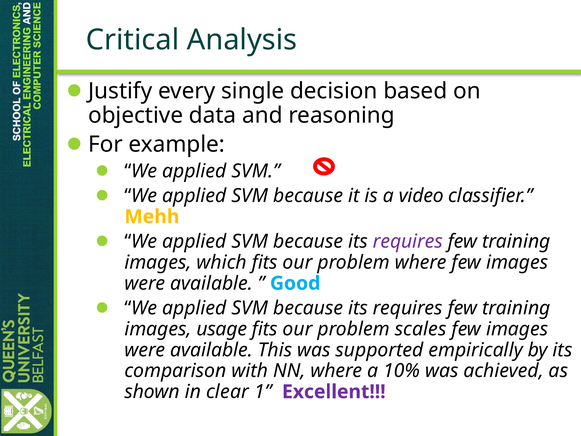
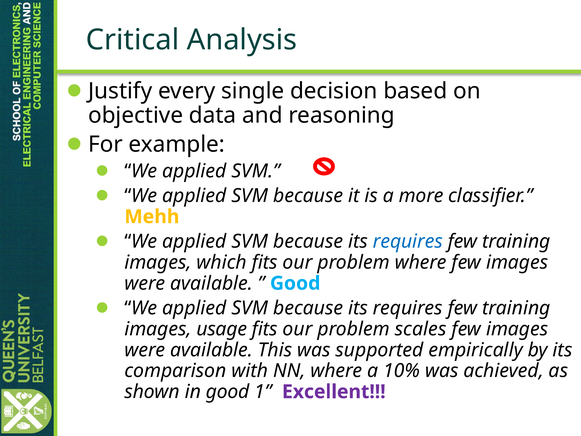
video: video -> more
requires at (408, 241) colour: purple -> blue
in clear: clear -> good
